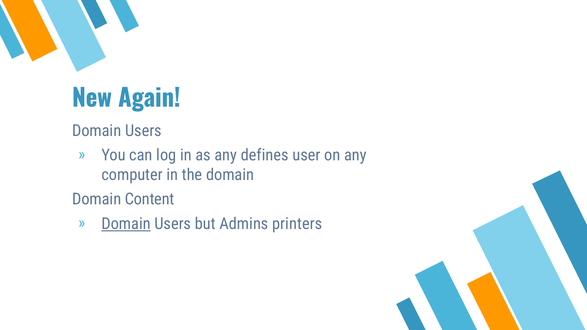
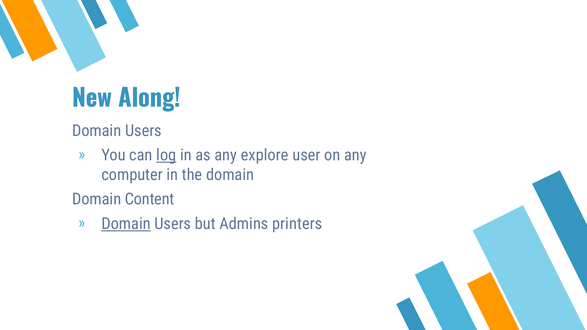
Again: Again -> Along
log underline: none -> present
defines: defines -> explore
